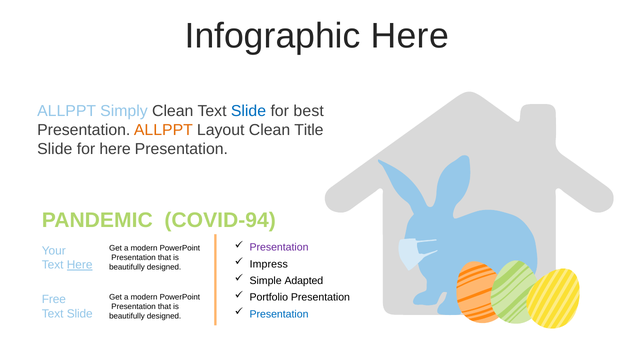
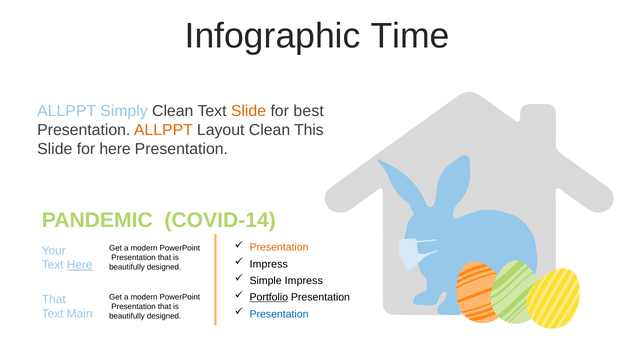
Infographic Here: Here -> Time
Slide at (248, 111) colour: blue -> orange
Title: Title -> This
COVID-94: COVID-94 -> COVID-14
Presentation at (279, 247) colour: purple -> orange
Simple Adapted: Adapted -> Impress
Portfolio underline: none -> present
Free at (54, 300): Free -> That
Slide at (80, 314): Slide -> Main
